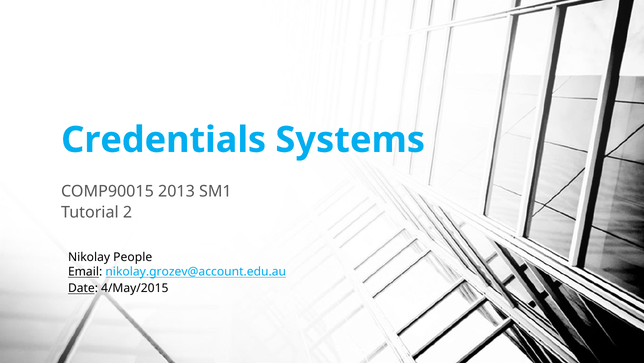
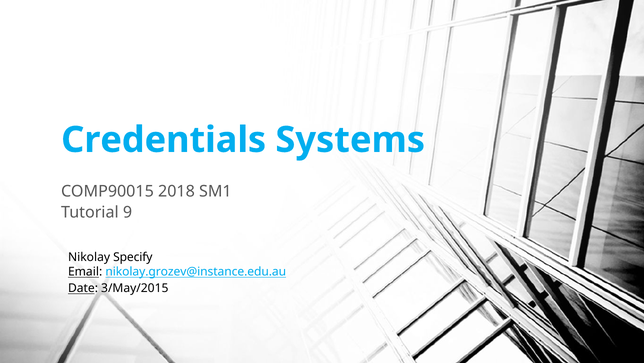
2013: 2013 -> 2018
2: 2 -> 9
People: People -> Specify
nikolay.grozev@account.edu.au: nikolay.grozev@account.edu.au -> nikolay.grozev@instance.edu.au
4/May/2015: 4/May/2015 -> 3/May/2015
